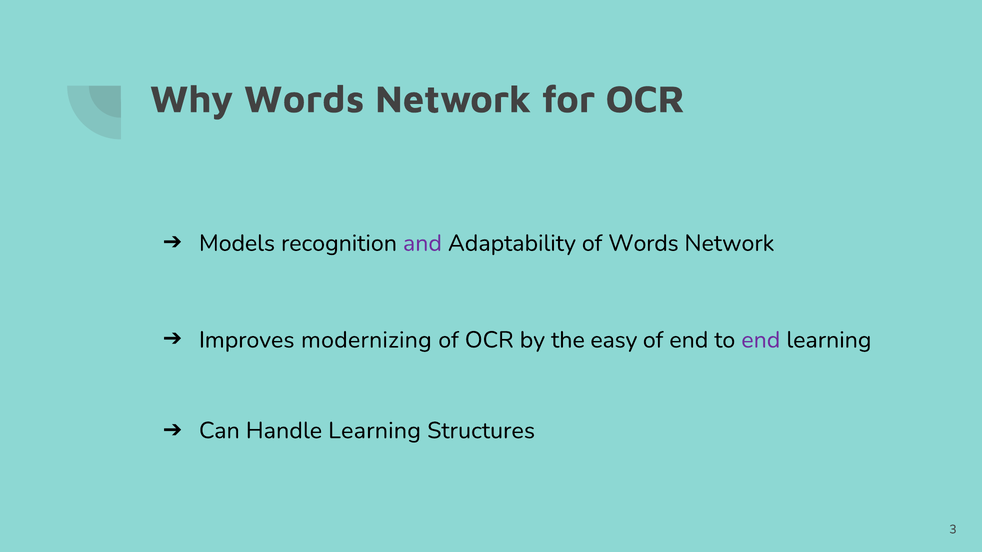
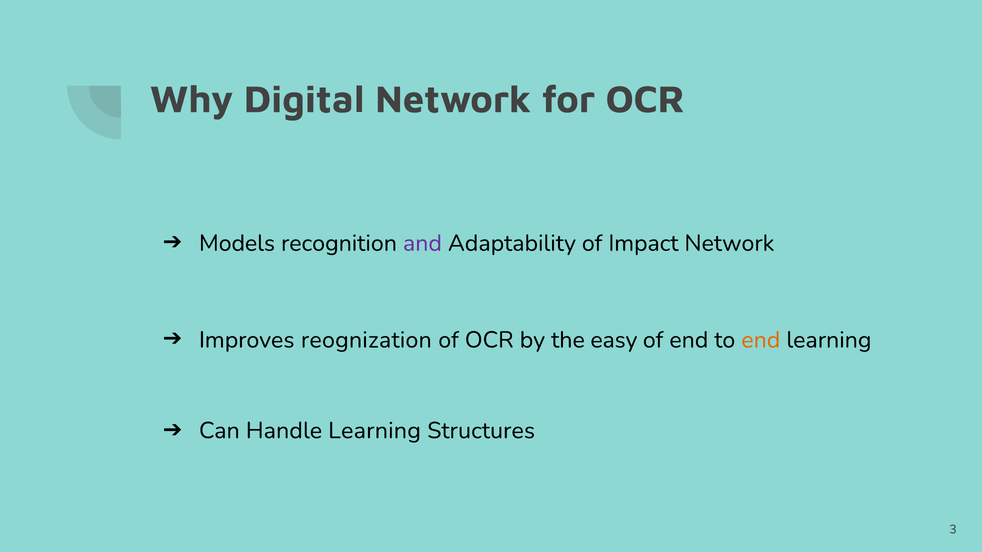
Why Words: Words -> Digital
of Words: Words -> Impact
modernizing: modernizing -> reognization
end at (761, 340) colour: purple -> orange
